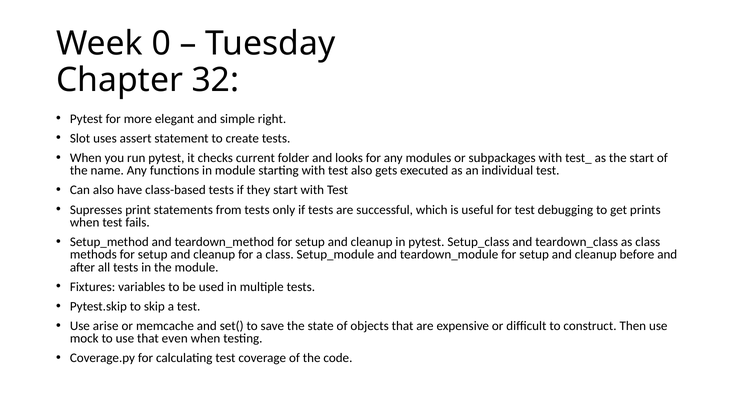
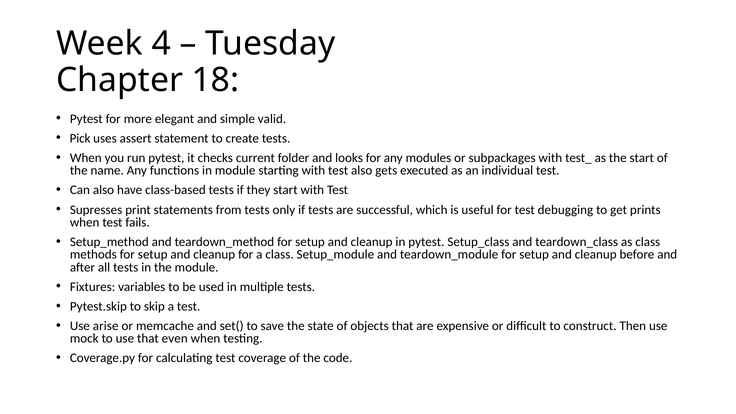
0: 0 -> 4
32: 32 -> 18
right: right -> valid
Slot: Slot -> Pick
